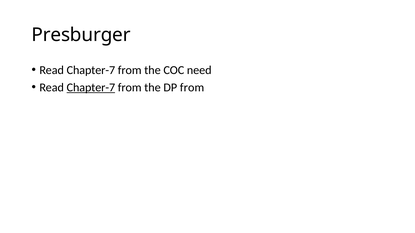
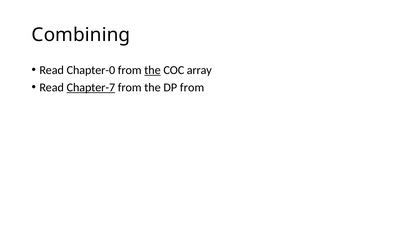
Presburger: Presburger -> Combining
Chapter-7 at (91, 70): Chapter-7 -> Chapter-0
the at (152, 70) underline: none -> present
need: need -> array
